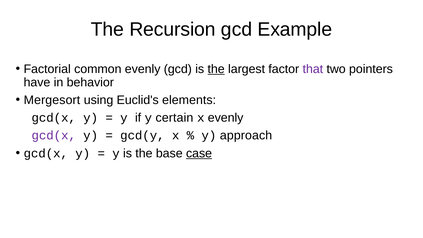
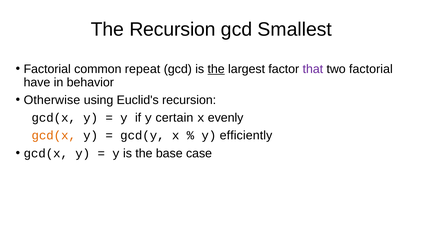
Example: Example -> Smallest
common evenly: evenly -> repeat
two pointers: pointers -> factorial
Mergesort: Mergesort -> Otherwise
Euclid's elements: elements -> recursion
gcd(x at (54, 135) colour: purple -> orange
approach: approach -> efficiently
case underline: present -> none
